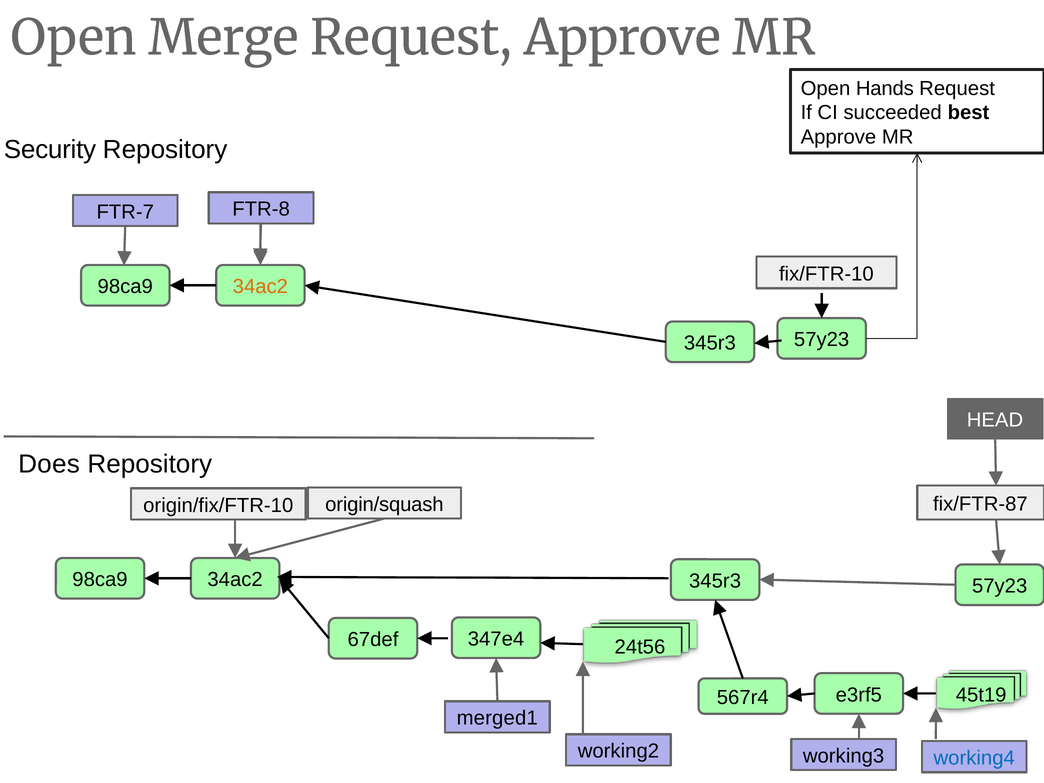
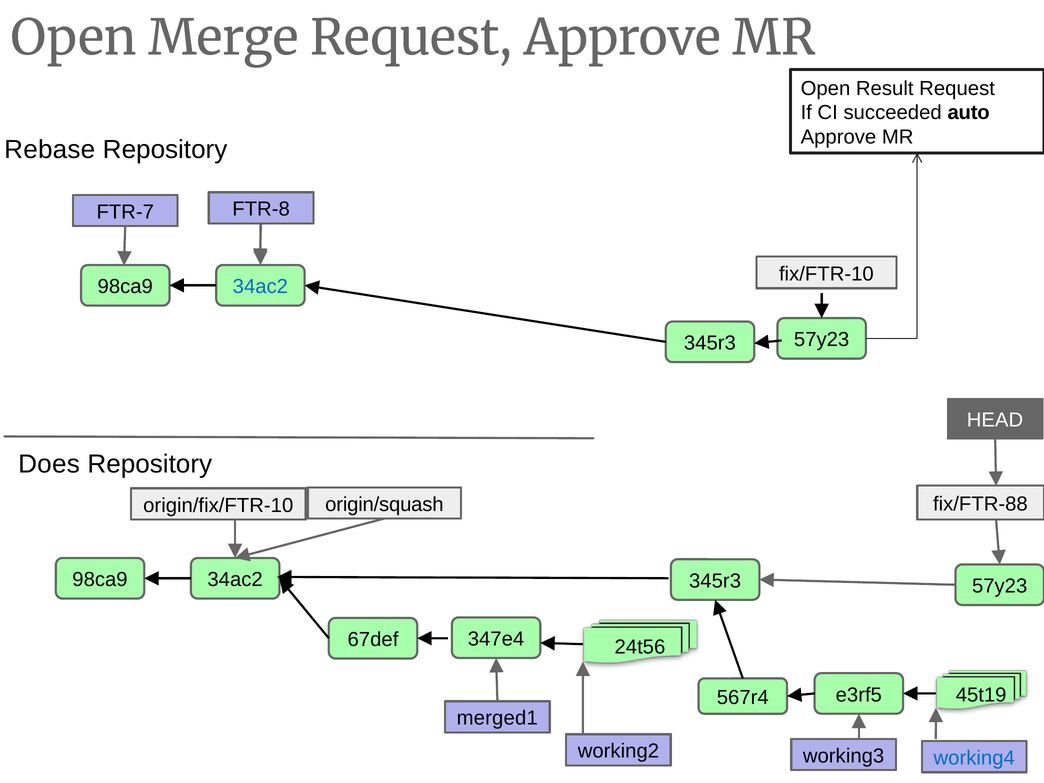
Hands: Hands -> Result
best: best -> auto
Security: Security -> Rebase
34ac2 at (260, 287) colour: orange -> blue
fix/FTR-87: fix/FTR-87 -> fix/FTR-88
